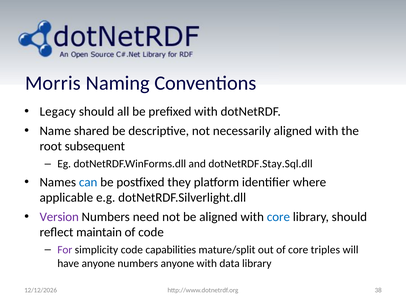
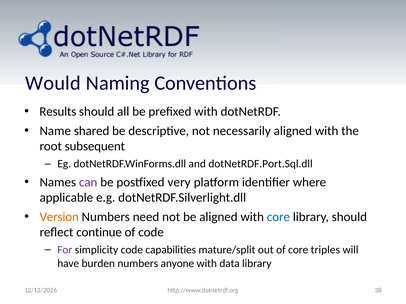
Morris: Morris -> Would
Legacy: Legacy -> Results
dotNetRDF.Stay.Sql.dll: dotNetRDF.Stay.Sql.dll -> dotNetRDF.Port.Sql.dll
can colour: blue -> purple
they: they -> very
Version colour: purple -> orange
maintain: maintain -> continue
have anyone: anyone -> burden
